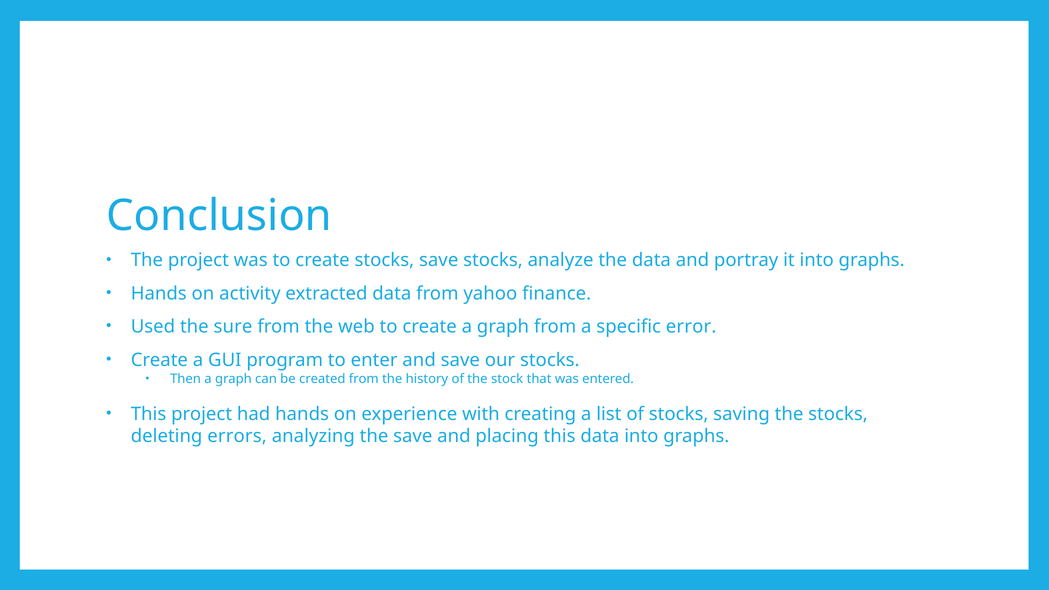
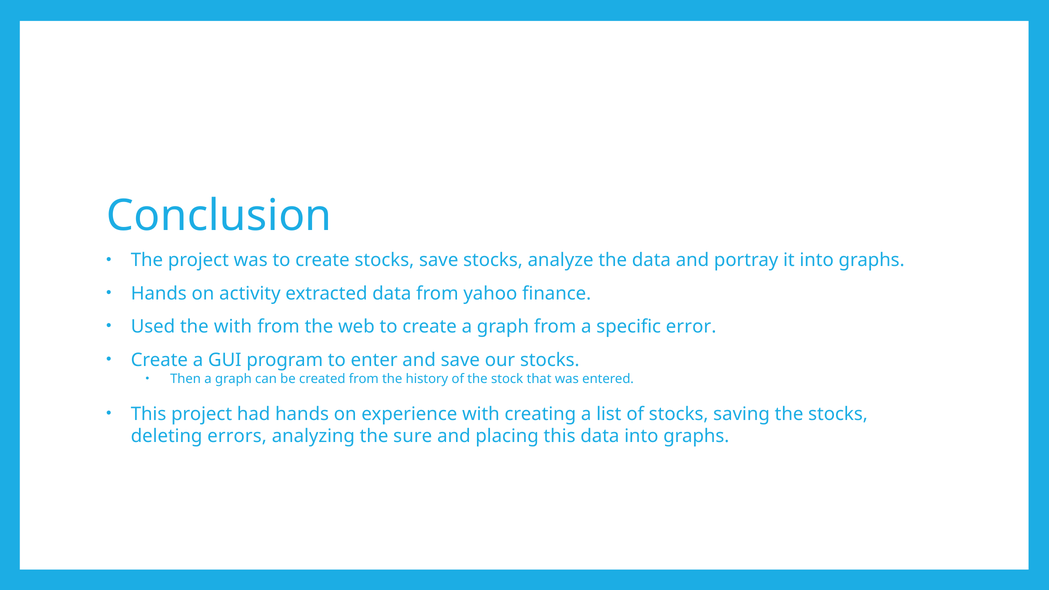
the sure: sure -> with
the save: save -> sure
